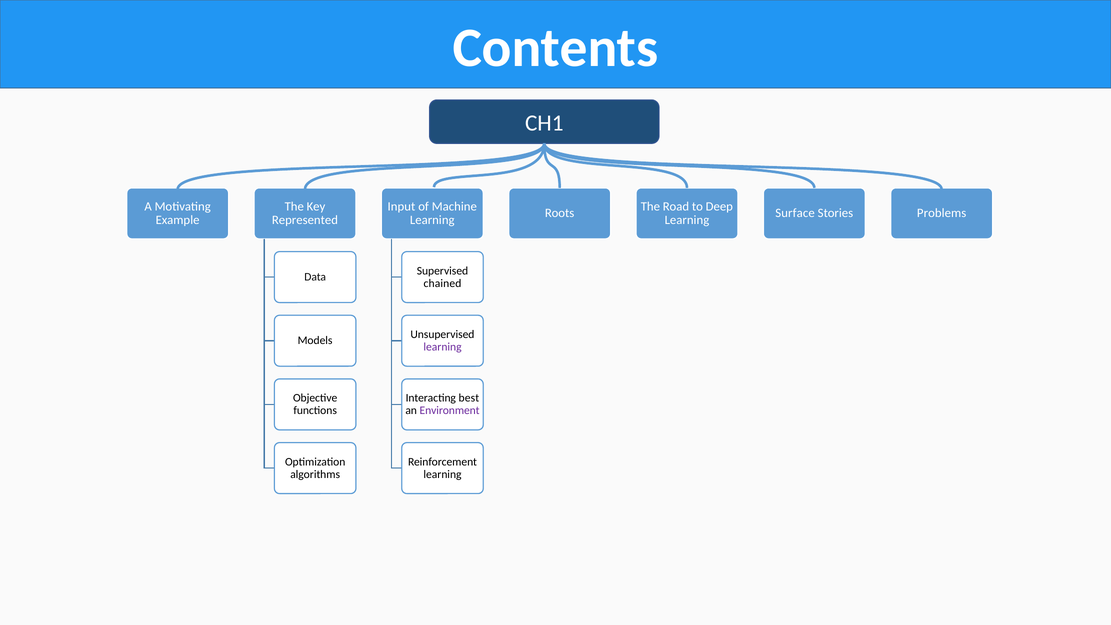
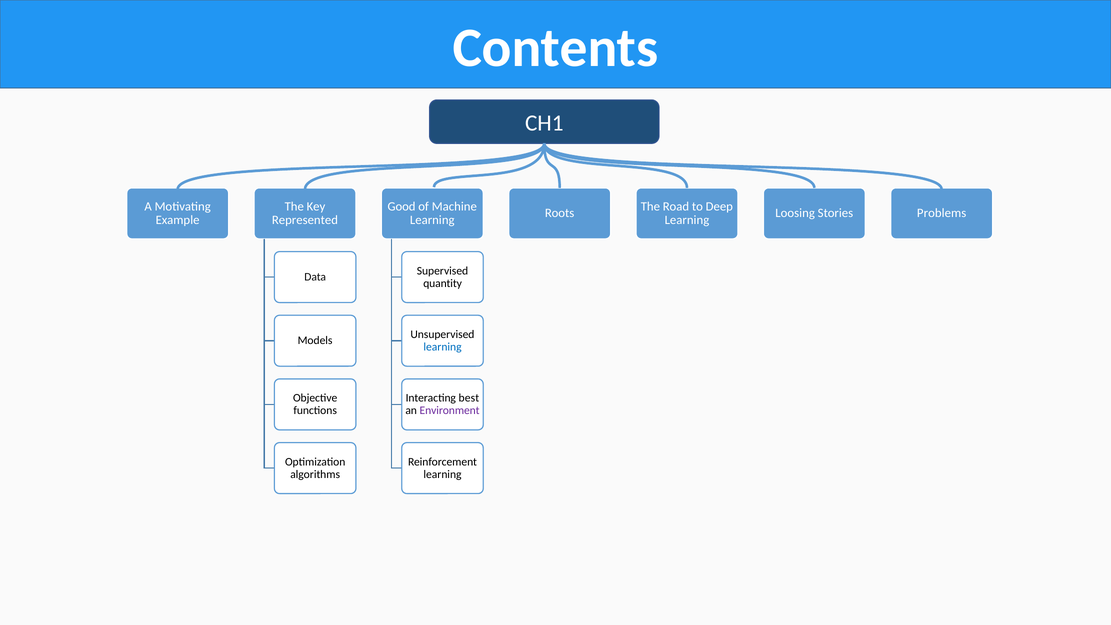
Input: Input -> Good
Surface: Surface -> Loosing
chained: chained -> quantity
learning at (443, 347) colour: purple -> blue
